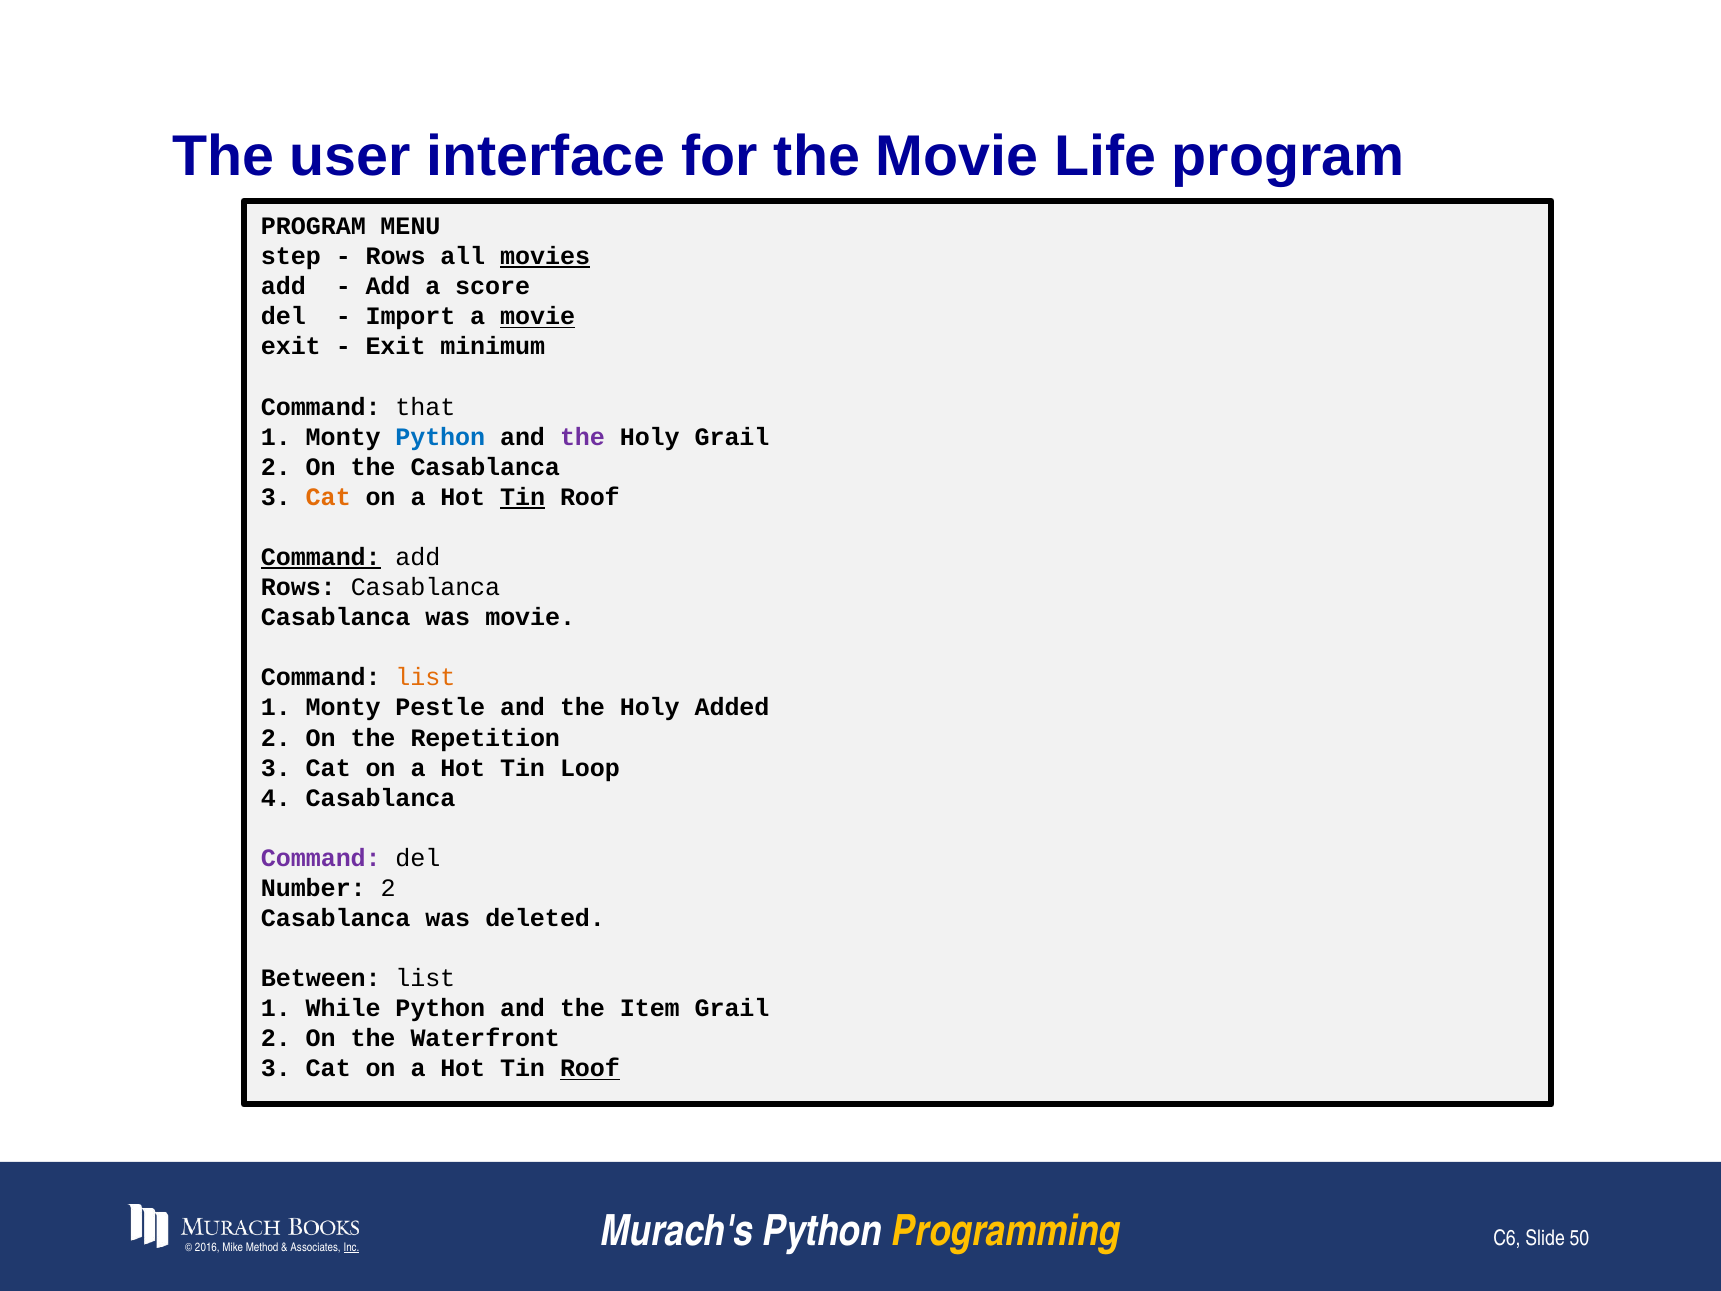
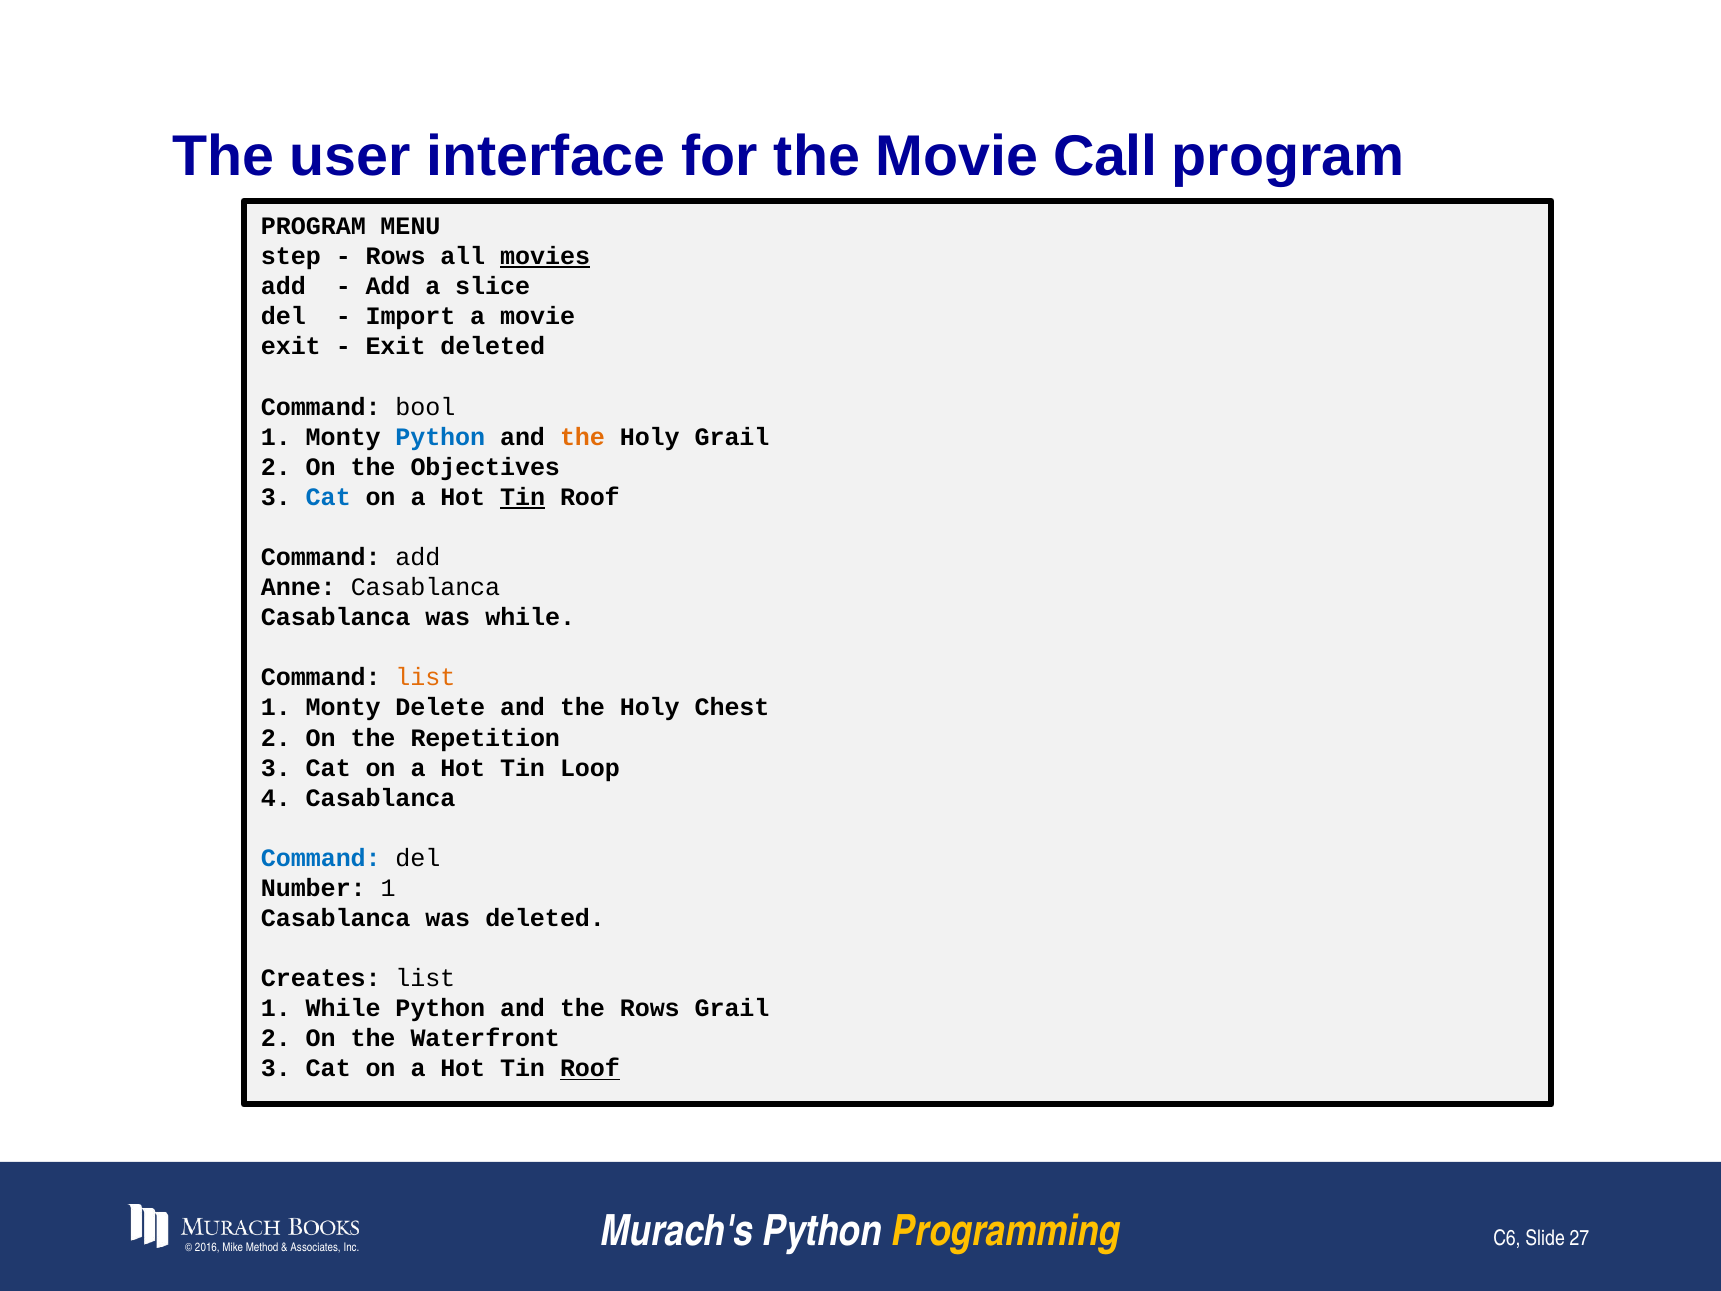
Life: Life -> Call
score: score -> slice
movie at (538, 316) underline: present -> none
Exit minimum: minimum -> deleted
that: that -> bool
the at (583, 437) colour: purple -> orange
the Casablanca: Casablanca -> Objectives
Cat at (328, 497) colour: orange -> blue
Command at (321, 557) underline: present -> none
Rows at (298, 587): Rows -> Anne
was movie: movie -> while
Pestle: Pestle -> Delete
Added: Added -> Chest
Command at (321, 858) colour: purple -> blue
Number 2: 2 -> 1
Between: Between -> Creates
the Item: Item -> Rows
Inc underline: present -> none
50: 50 -> 27
